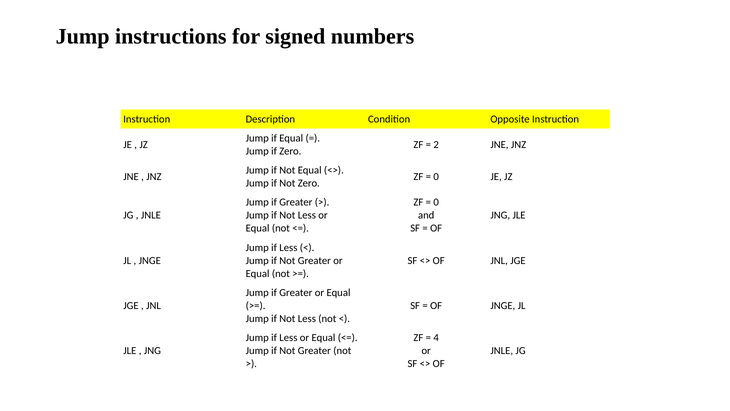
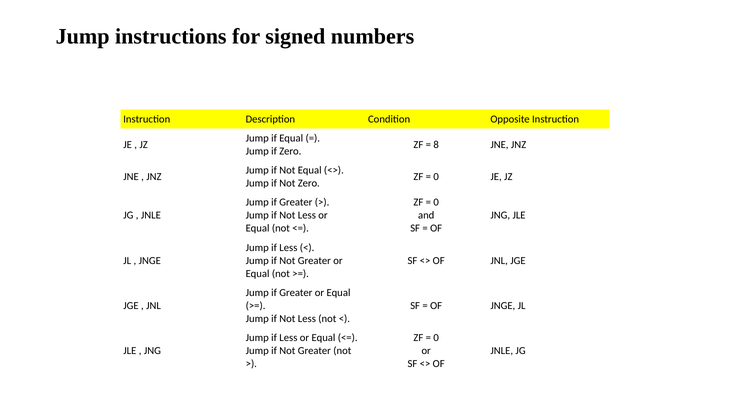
2: 2 -> 8
4 at (436, 337): 4 -> 0
